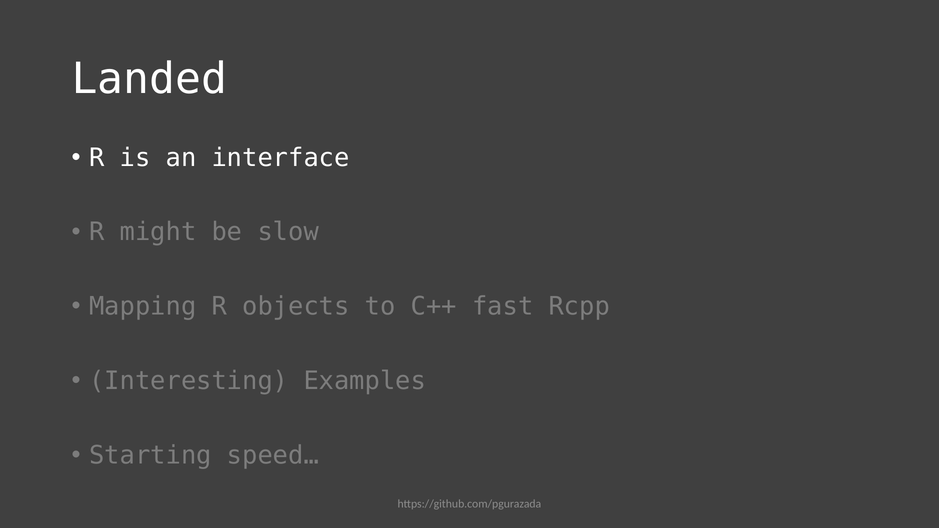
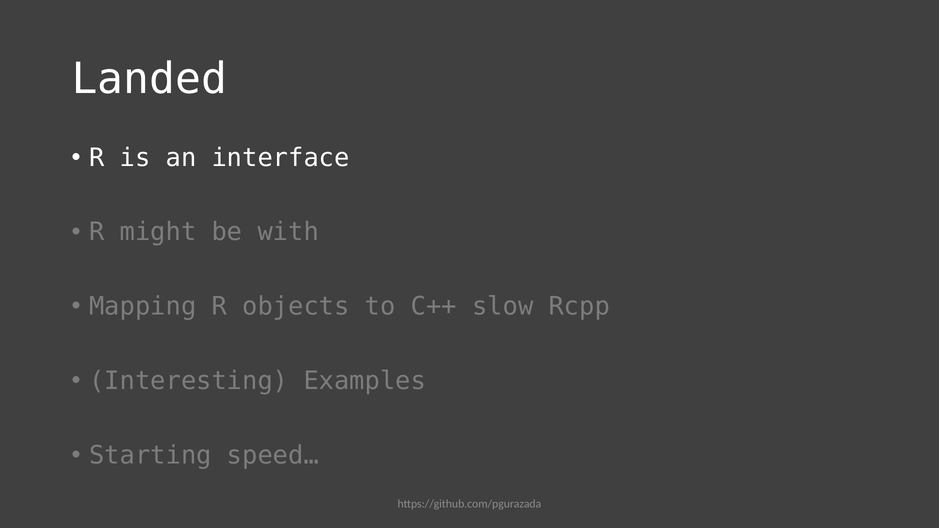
slow: slow -> with
fast: fast -> slow
